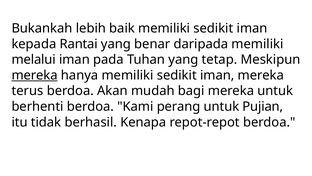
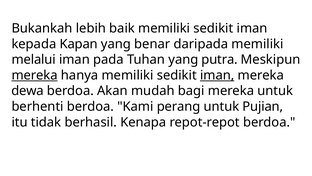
Rantai: Rantai -> Kapan
tetap: tetap -> putra
iman at (217, 75) underline: none -> present
terus: terus -> dewa
